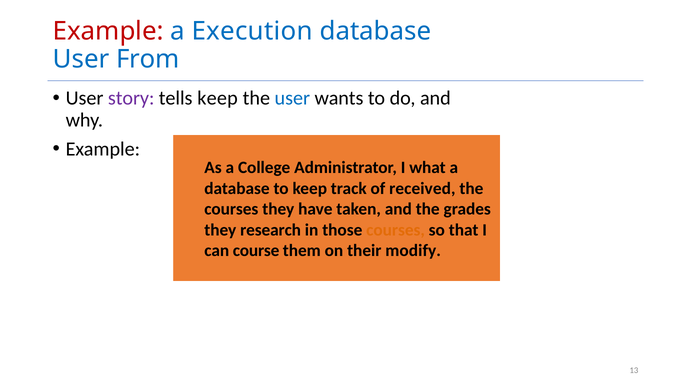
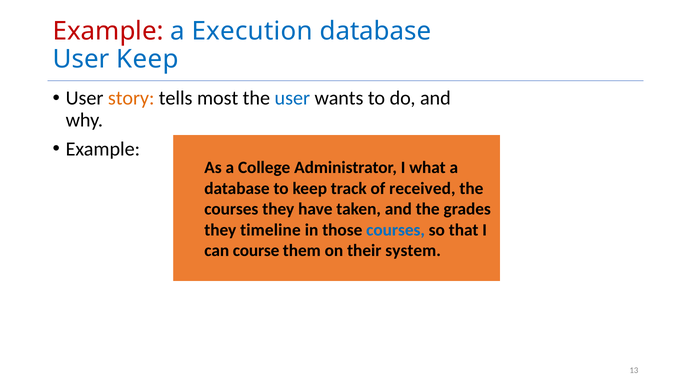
User From: From -> Keep
story colour: purple -> orange
tells keep: keep -> most
research: research -> timeline
courses at (396, 230) colour: orange -> blue
modify: modify -> system
